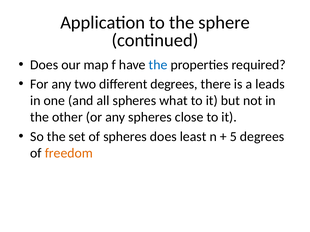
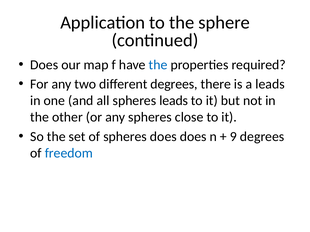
spheres what: what -> leads
does least: least -> does
5: 5 -> 9
freedom colour: orange -> blue
